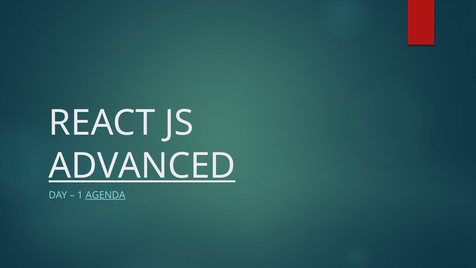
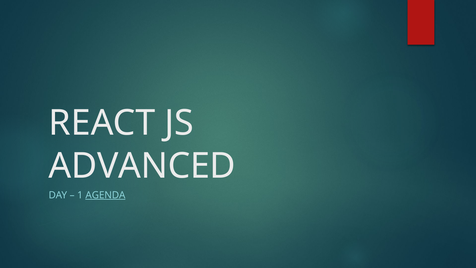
ADVANCED underline: present -> none
